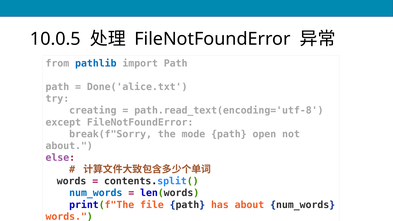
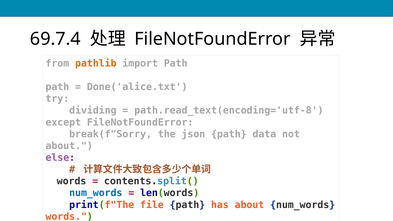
10.0.5: 10.0.5 -> 69.7.4
pathlib colour: blue -> orange
creating: creating -> dividing
mode: mode -> json
open: open -> data
